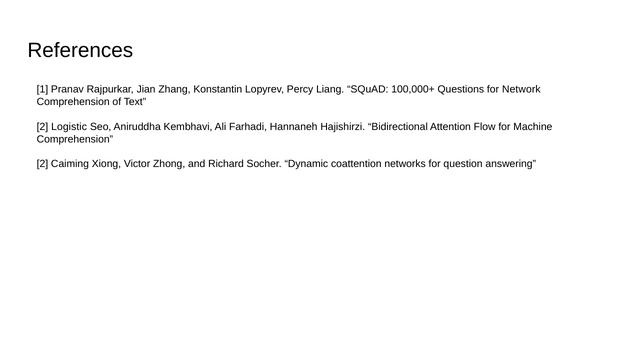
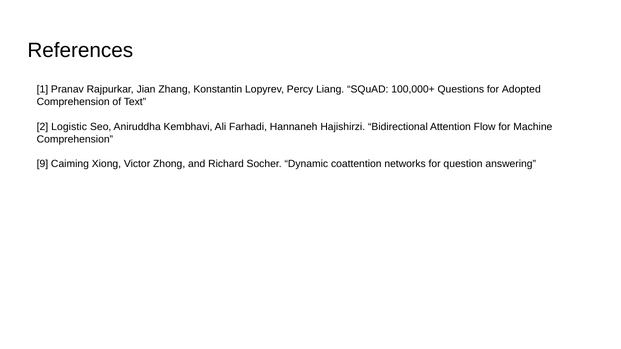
Network: Network -> Adopted
2 at (42, 164): 2 -> 9
